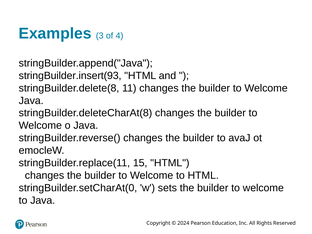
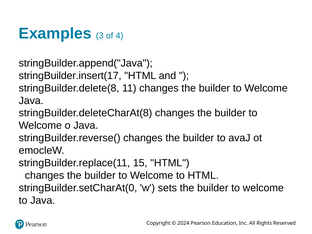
stringBuilder.insert(93: stringBuilder.insert(93 -> stringBuilder.insert(17
